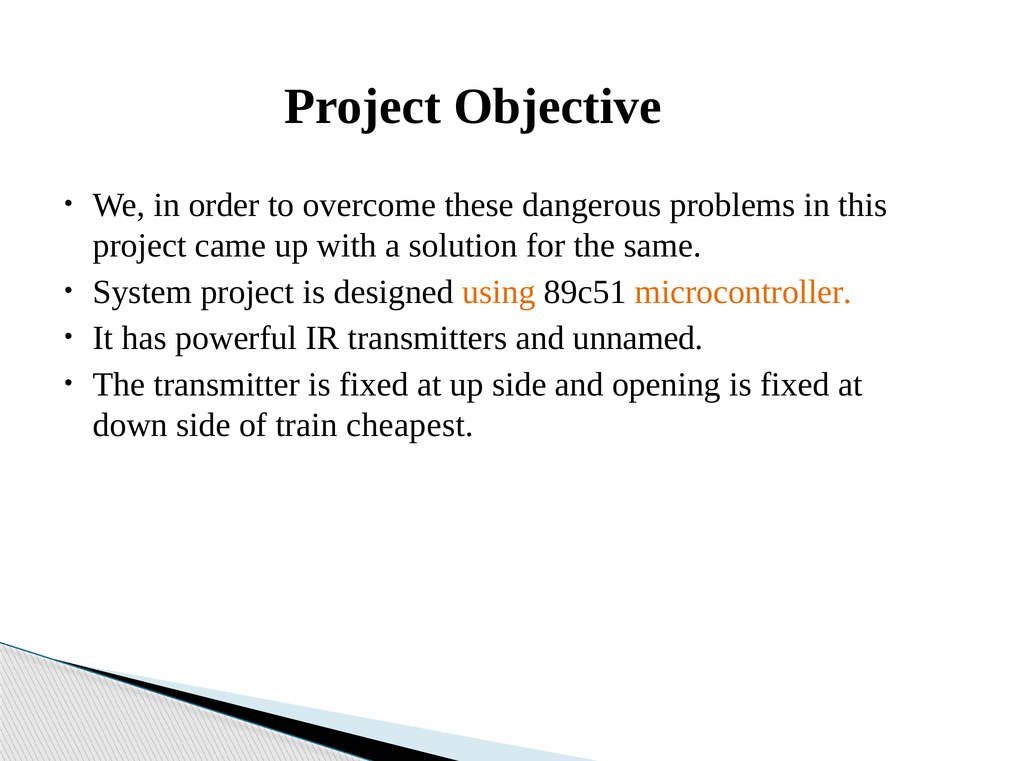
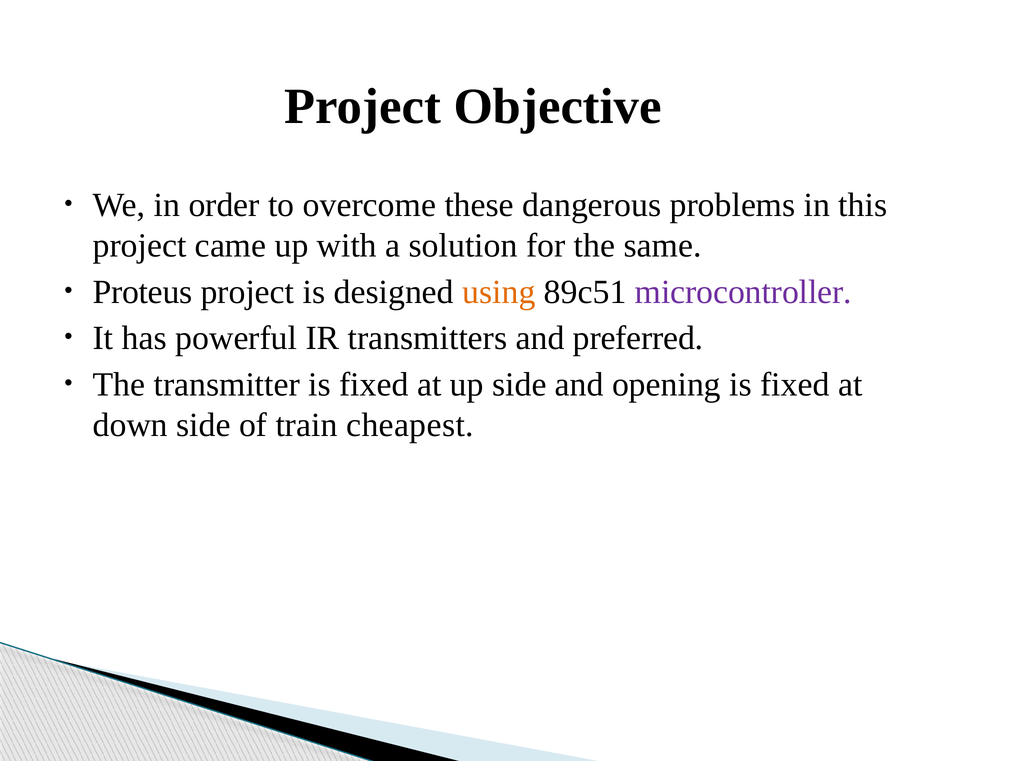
System: System -> Proteus
microcontroller colour: orange -> purple
unnamed: unnamed -> preferred
